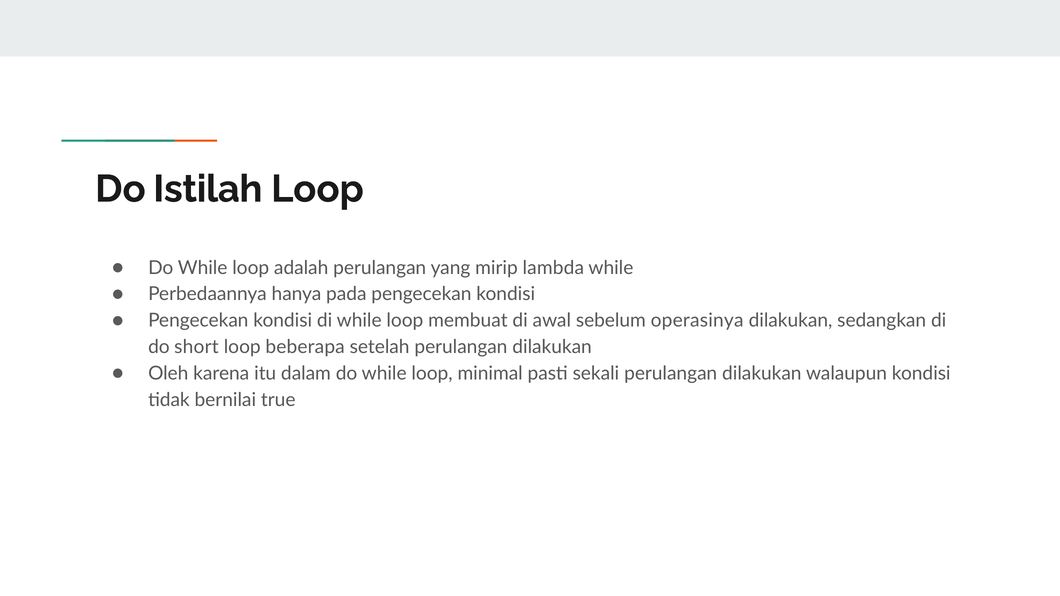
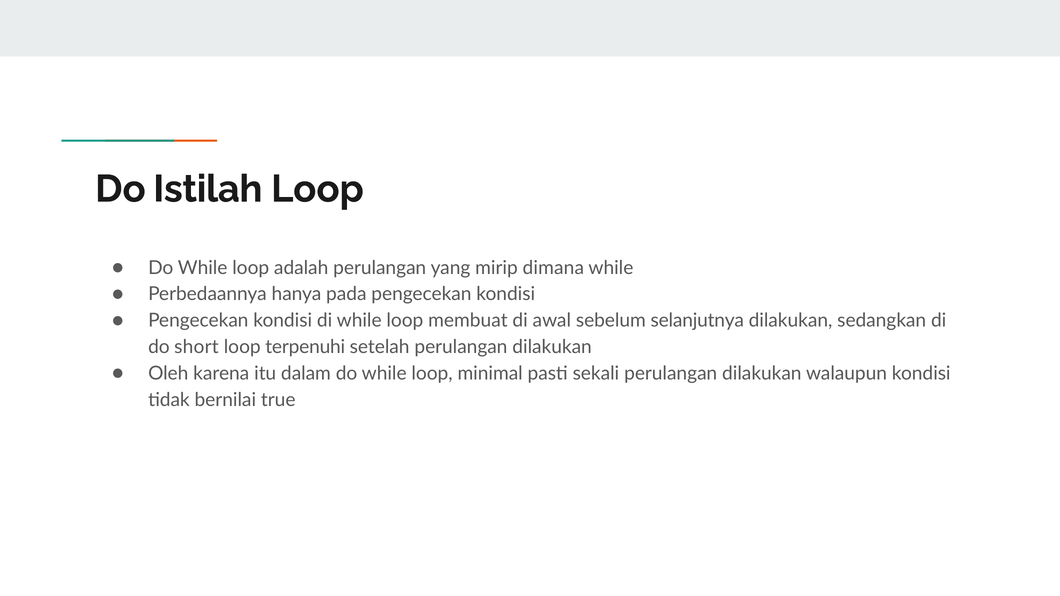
lambda: lambda -> dimana
operasinya: operasinya -> selanjutnya
beberapa: beberapa -> terpenuhi
